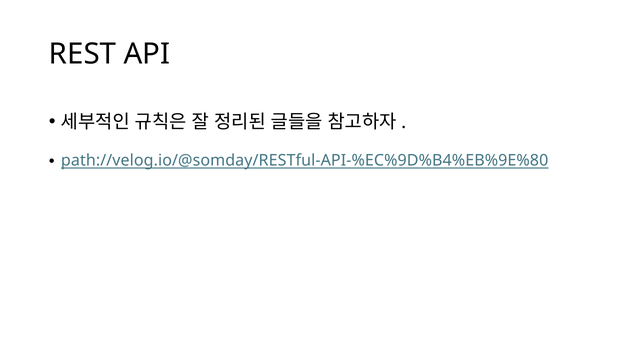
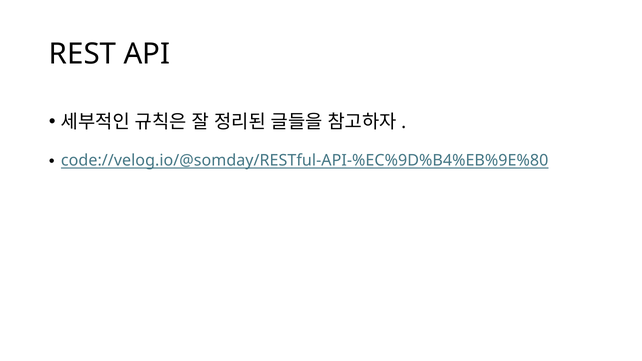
path://velog.io/@somday/RESTful-API-%EC%9D%B4%EB%9E%80: path://velog.io/@somday/RESTful-API-%EC%9D%B4%EB%9E%80 -> code://velog.io/@somday/RESTful-API-%EC%9D%B4%EB%9E%80
